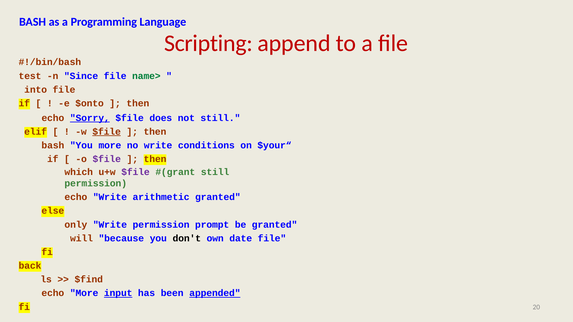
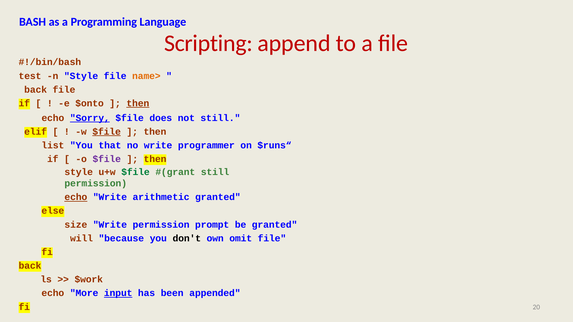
n Since: Since -> Style
name> colour: green -> orange
into at (36, 90): into -> back
then at (138, 103) underline: none -> present
bash at (53, 146): bash -> list
You more: more -> that
conditions: conditions -> programmer
$your“: $your“ -> $runs“
which at (79, 172): which -> style
$file at (135, 172) colour: purple -> green
echo at (76, 197) underline: none -> present
only: only -> size
date: date -> omit
$find: $find -> $work
appended underline: present -> none
